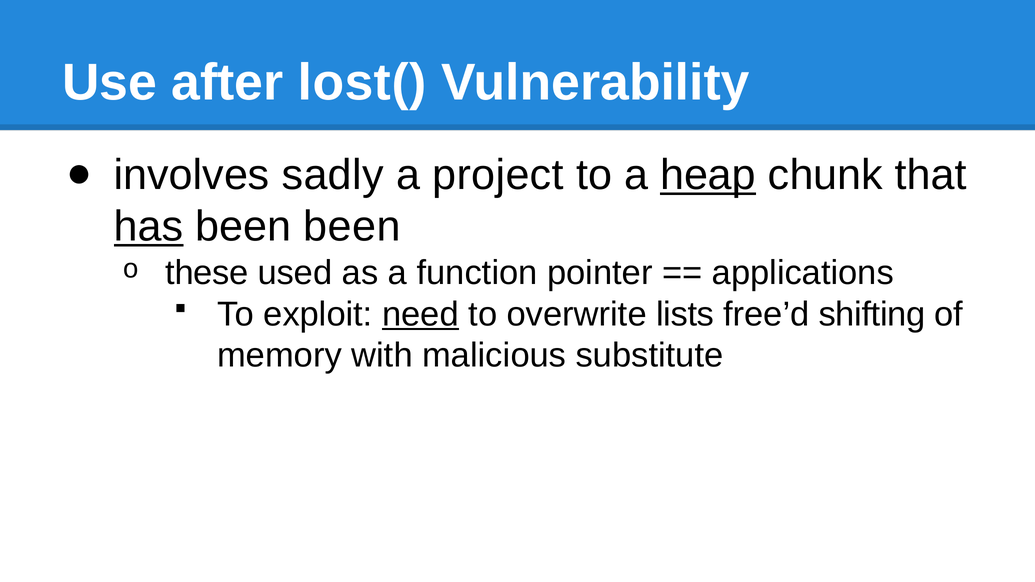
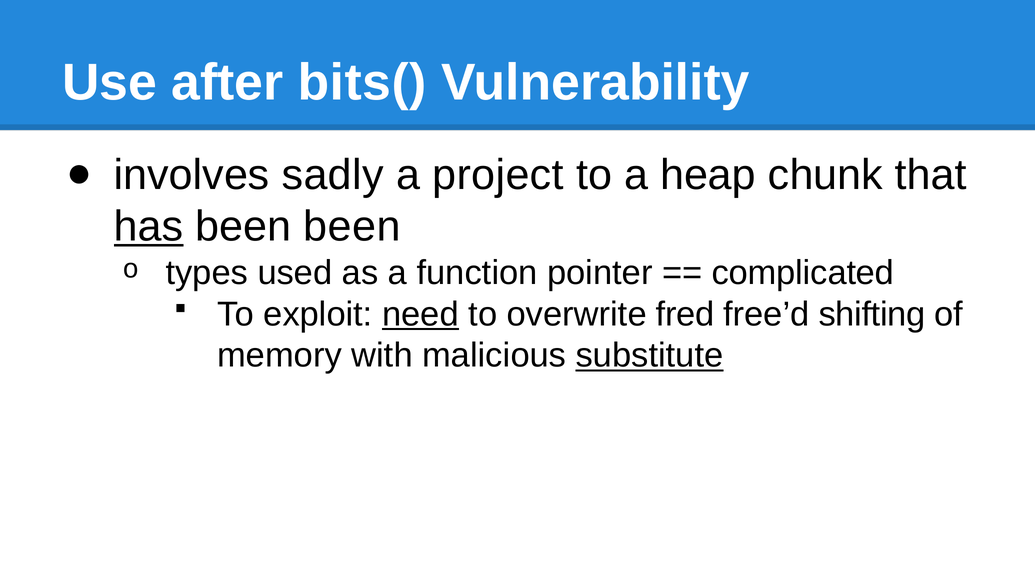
lost(: lost( -> bits(
heap underline: present -> none
these: these -> types
applications: applications -> complicated
lists: lists -> fred
substitute underline: none -> present
